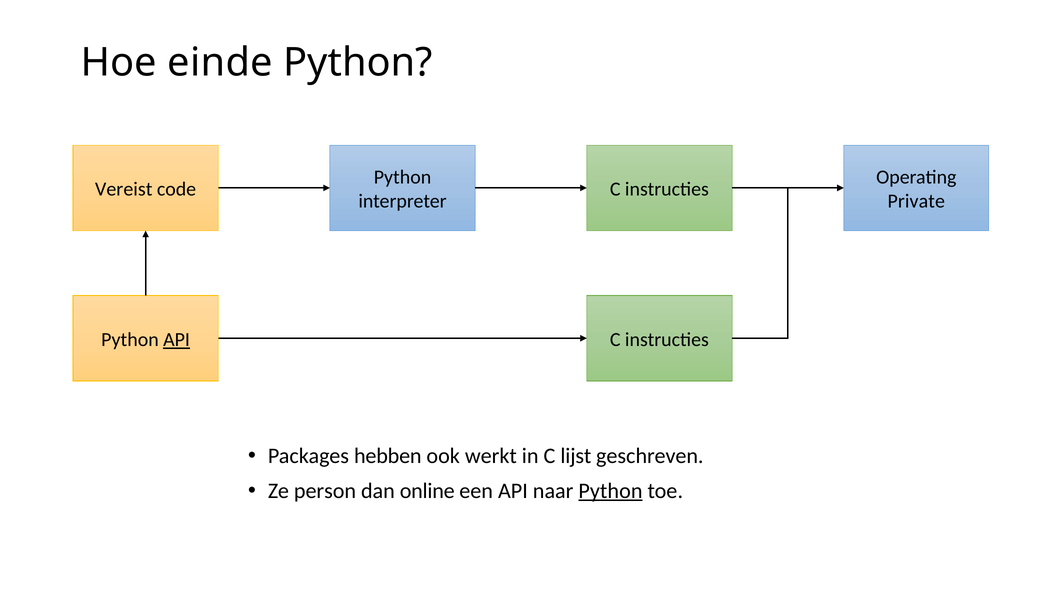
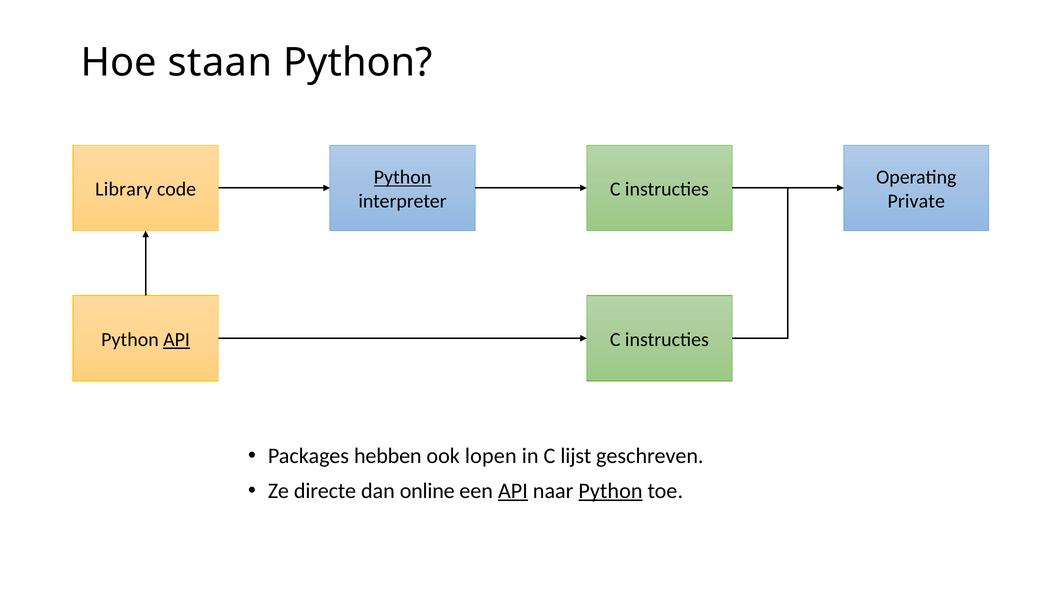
einde: einde -> staan
Python at (403, 177) underline: none -> present
Vereist: Vereist -> Library
werkt: werkt -> lopen
person: person -> directe
API at (513, 491) underline: none -> present
